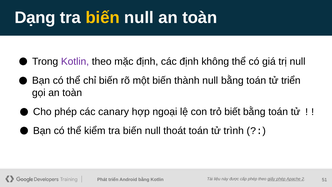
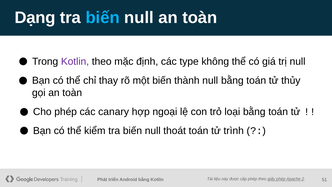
biến at (103, 18) colour: yellow -> light blue
các định: định -> type
chỉ biến: biến -> thay
tử triển: triển -> thủy
biết: biết -> loại
